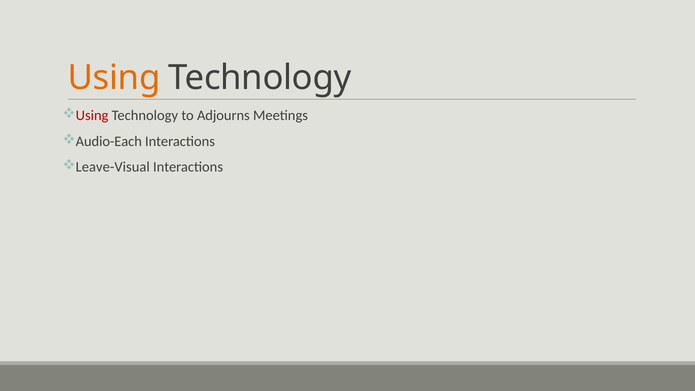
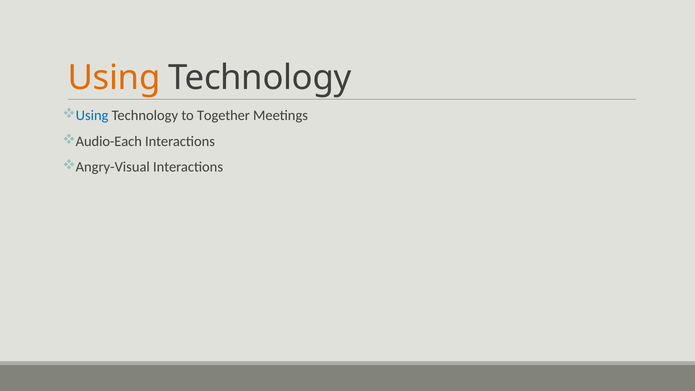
Using at (92, 116) colour: red -> blue
Adjourns: Adjourns -> Together
Leave-Visual: Leave-Visual -> Angry-Visual
